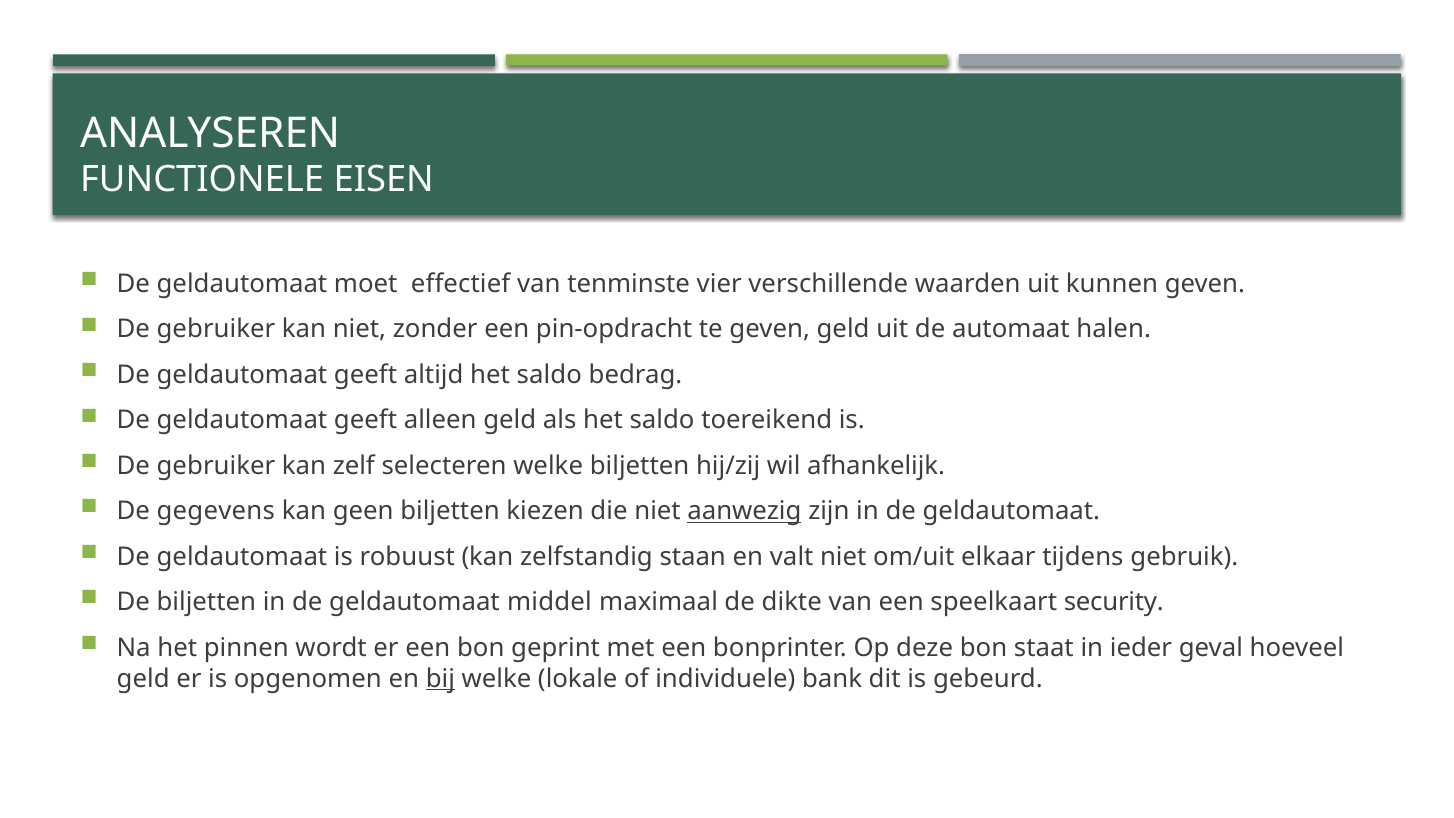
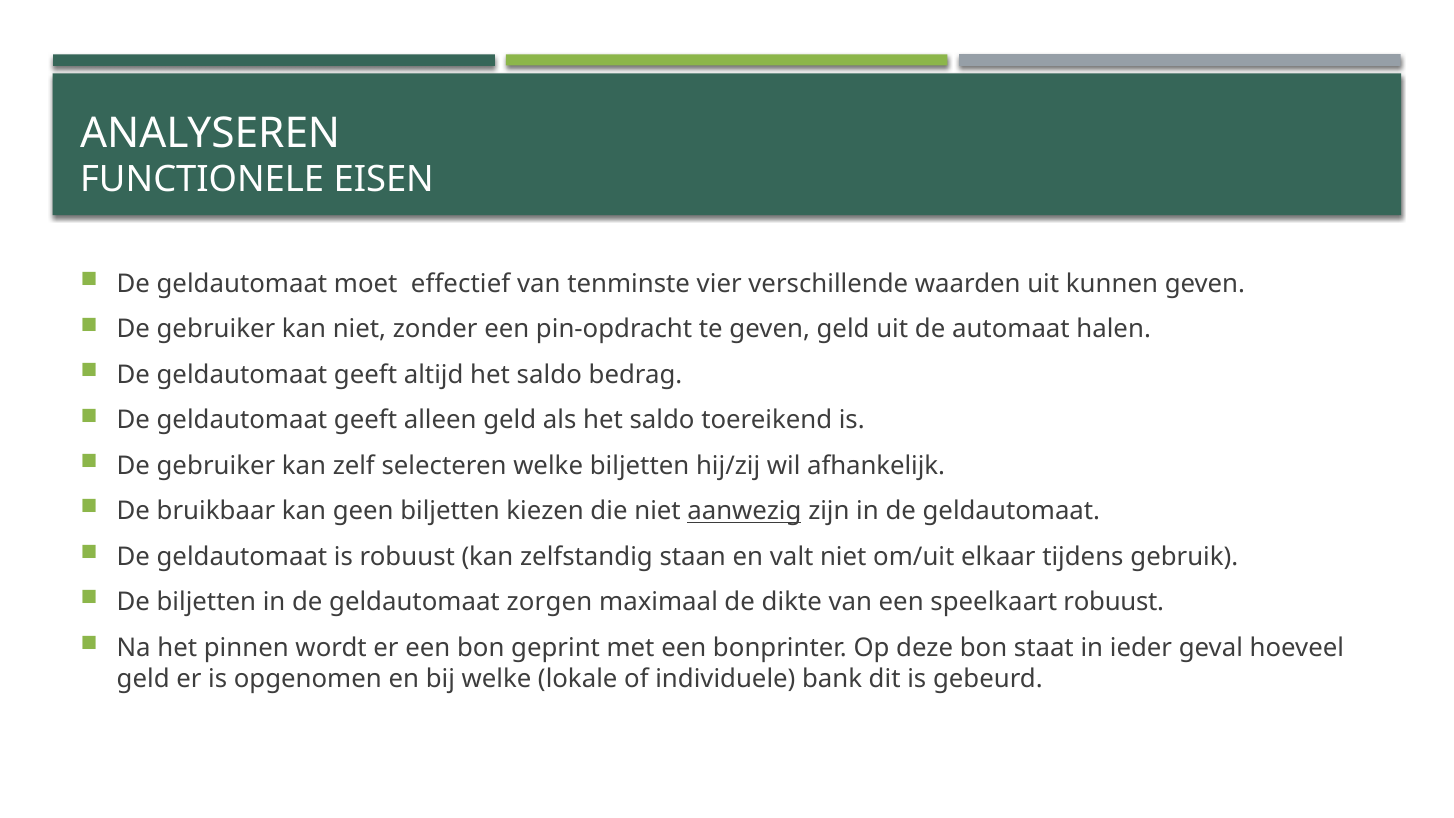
gegevens: gegevens -> bruikbaar
middel: middel -> zorgen
speelkaart security: security -> robuust
bij underline: present -> none
